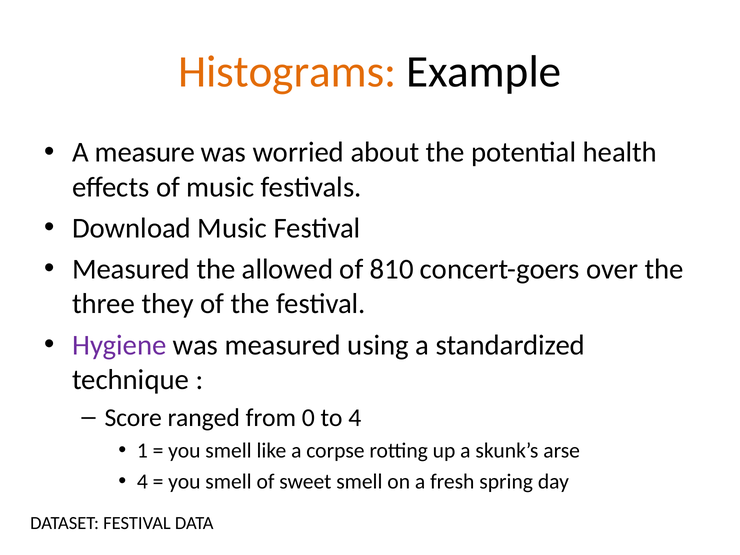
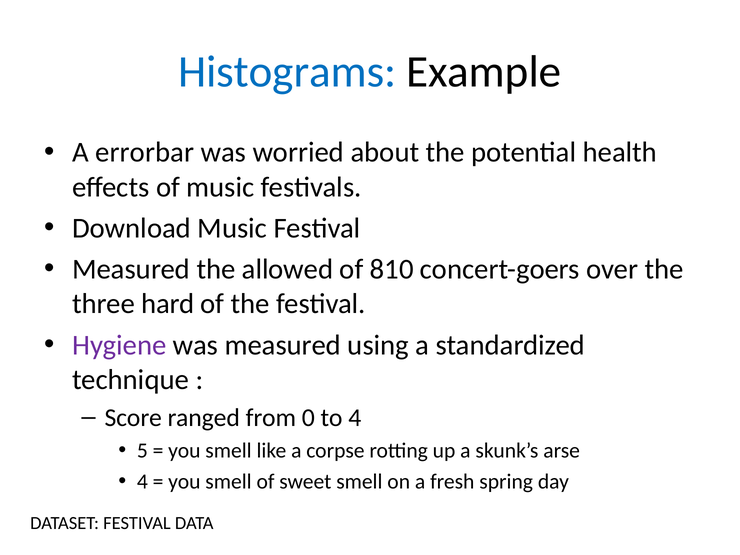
Histograms colour: orange -> blue
measure: measure -> errorbar
they: they -> hard
1: 1 -> 5
